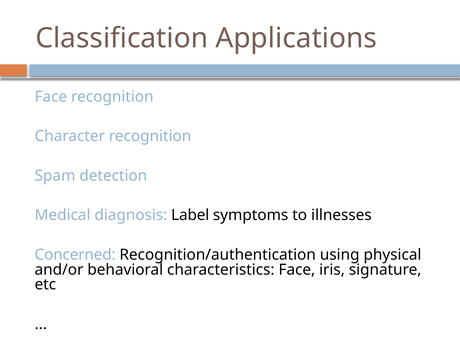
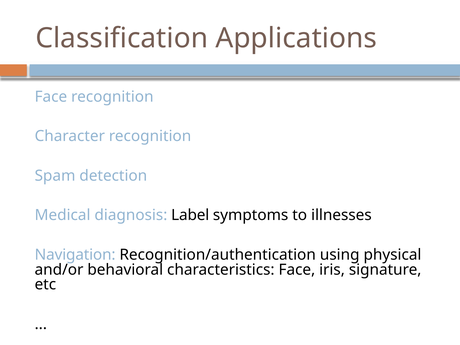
Concerned: Concerned -> Navigation
